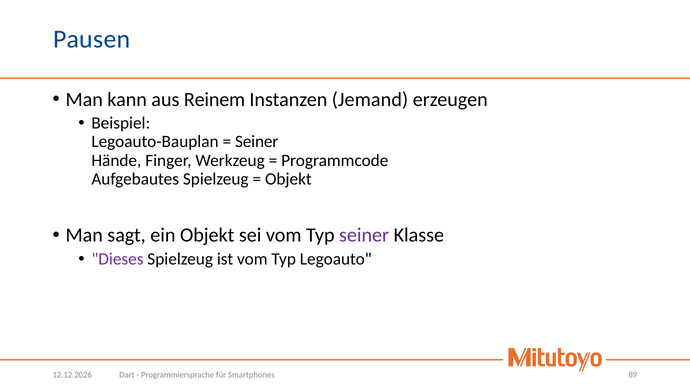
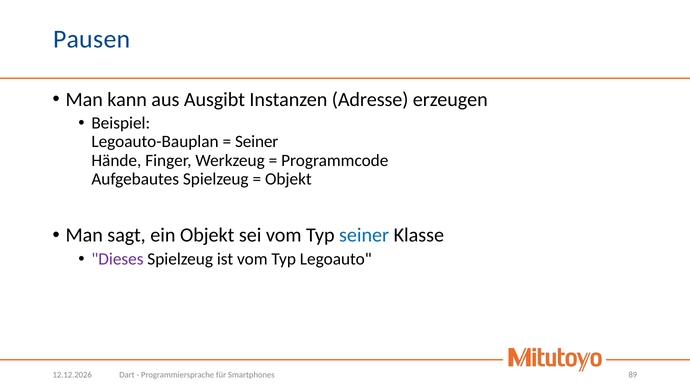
Reinem: Reinem -> Ausgibt
Jemand: Jemand -> Adresse
seiner at (364, 235) colour: purple -> blue
